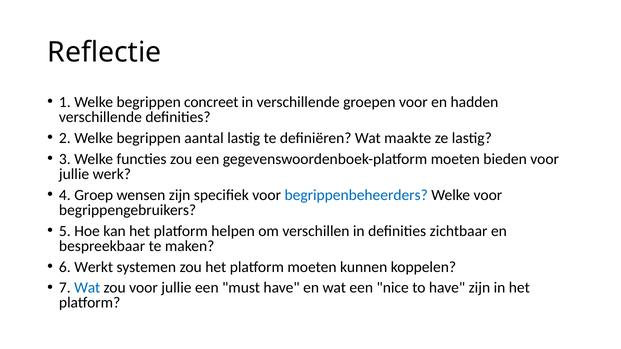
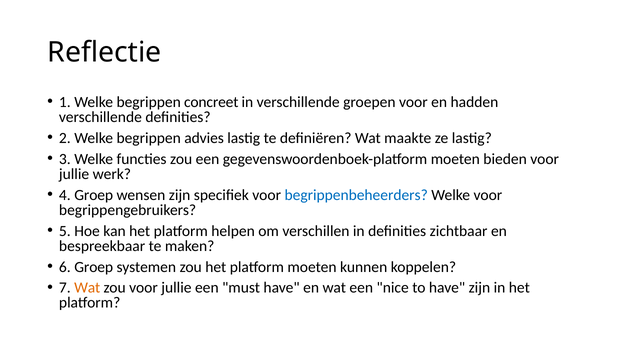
aantal: aantal -> advies
6 Werkt: Werkt -> Groep
Wat at (87, 288) colour: blue -> orange
